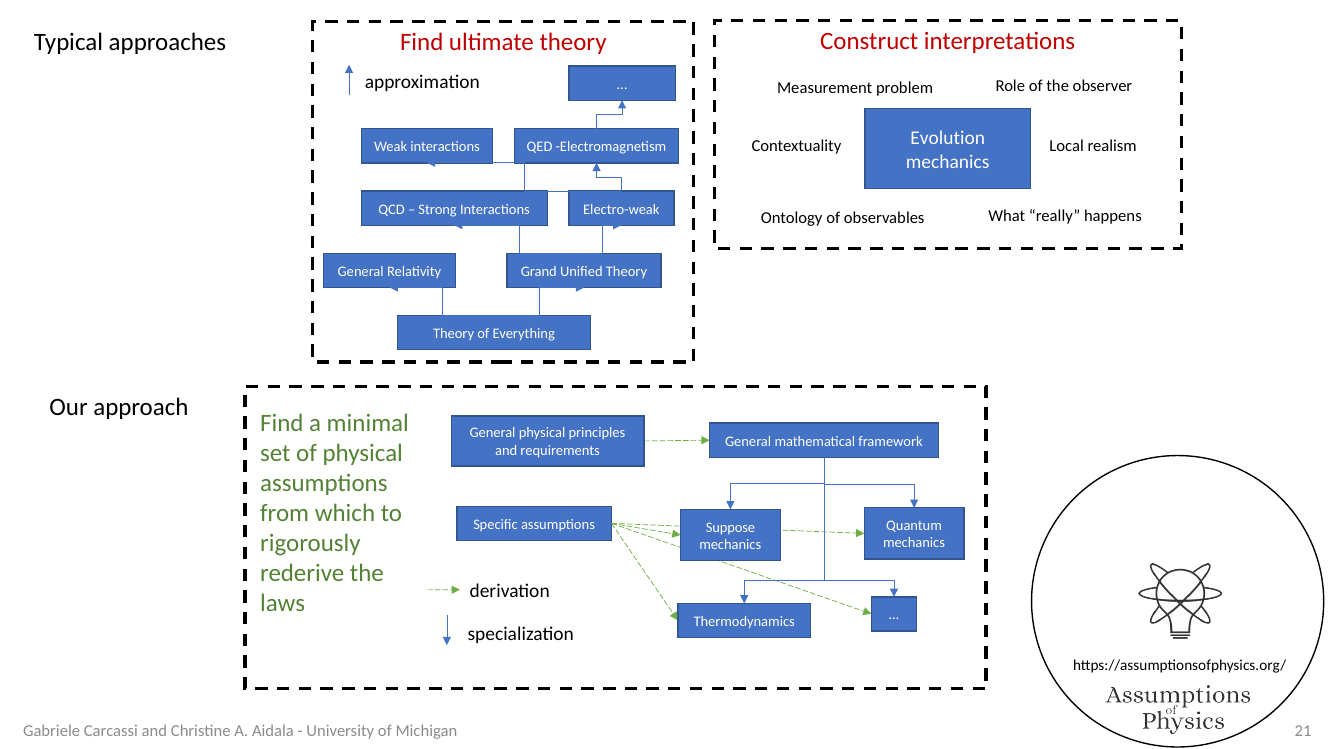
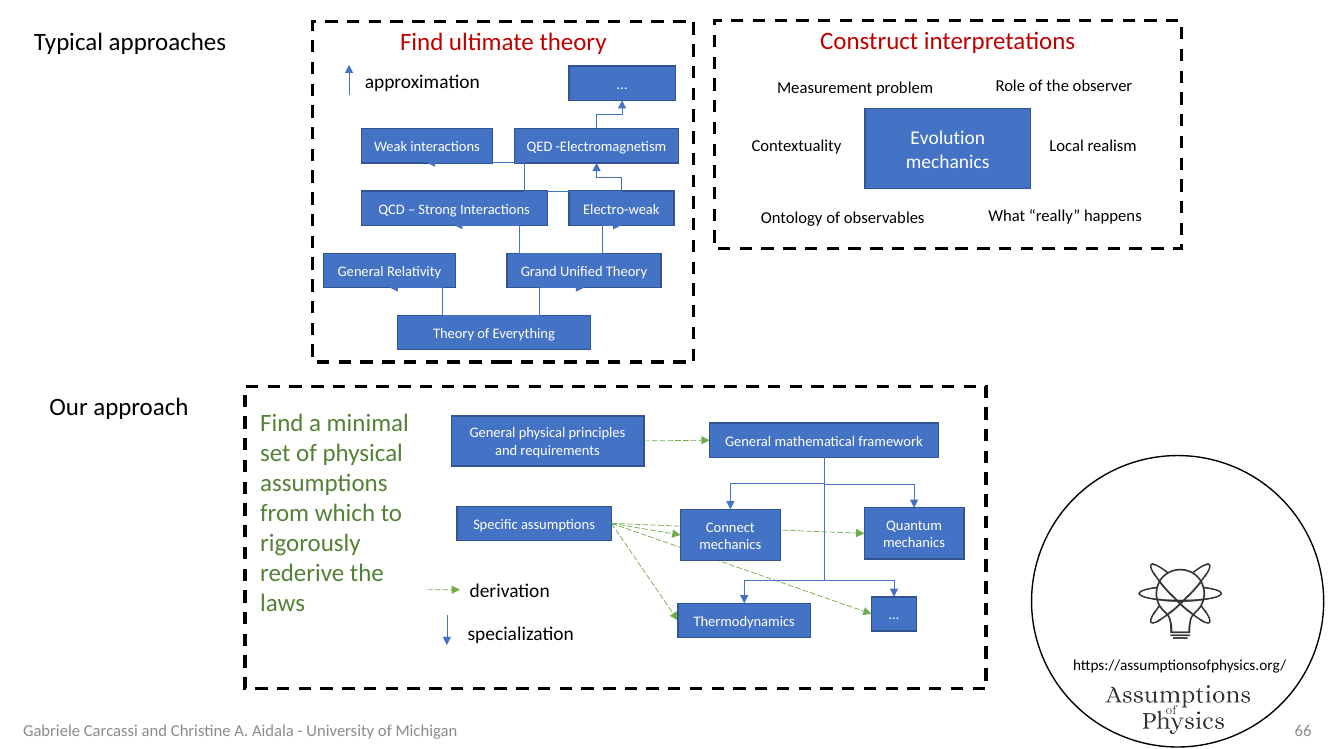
Suppose: Suppose -> Connect
21: 21 -> 66
